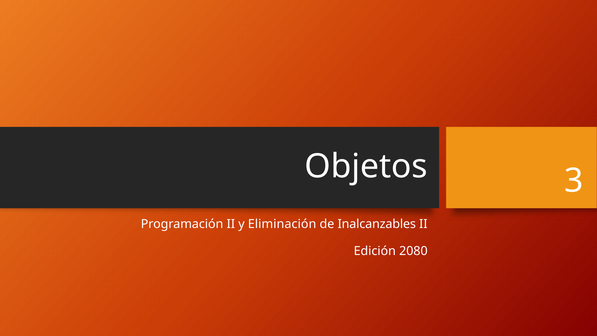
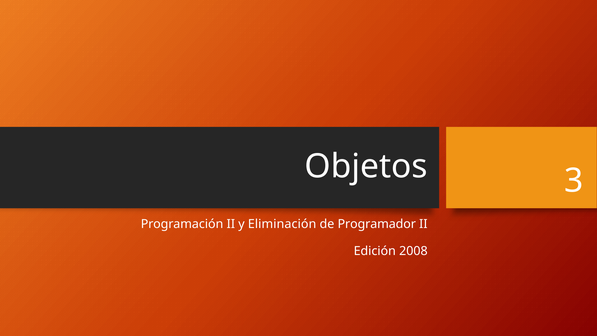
Inalcanzables: Inalcanzables -> Programador
2080: 2080 -> 2008
